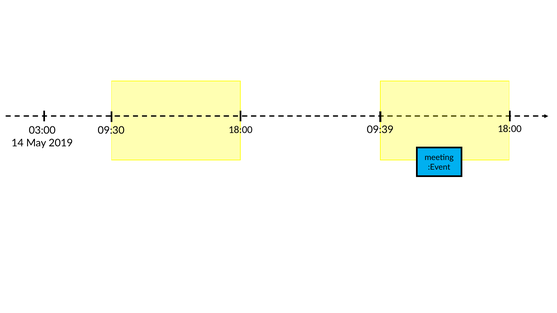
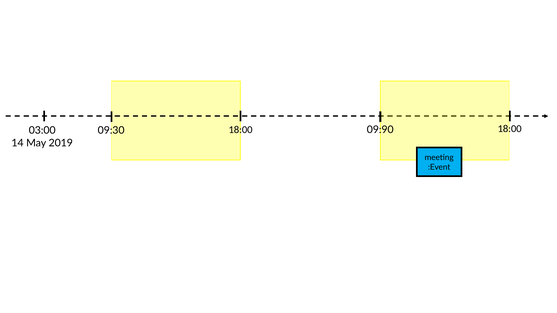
09:39: 09:39 -> 09:90
